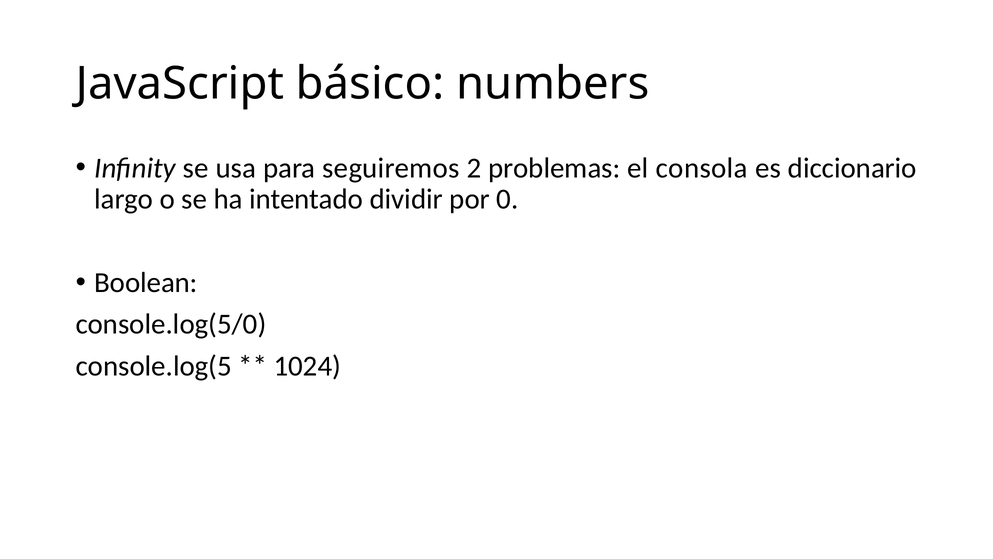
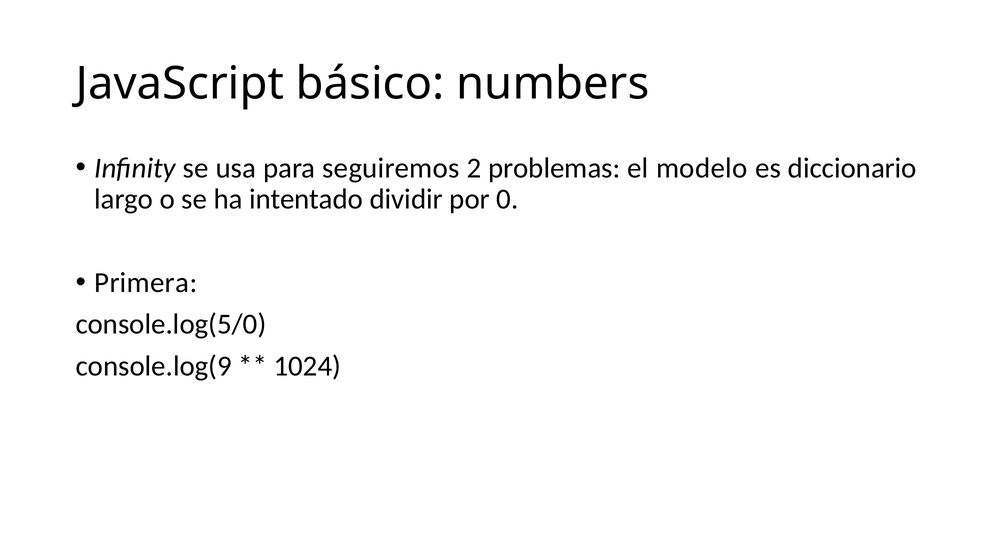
consola: consola -> modelo
Boolean: Boolean -> Primera
console.log(5: console.log(5 -> console.log(9
